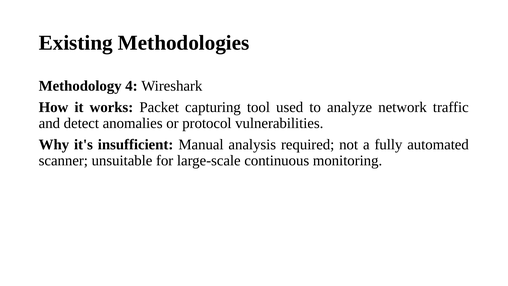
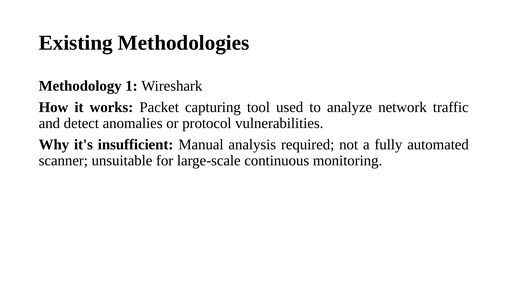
4: 4 -> 1
